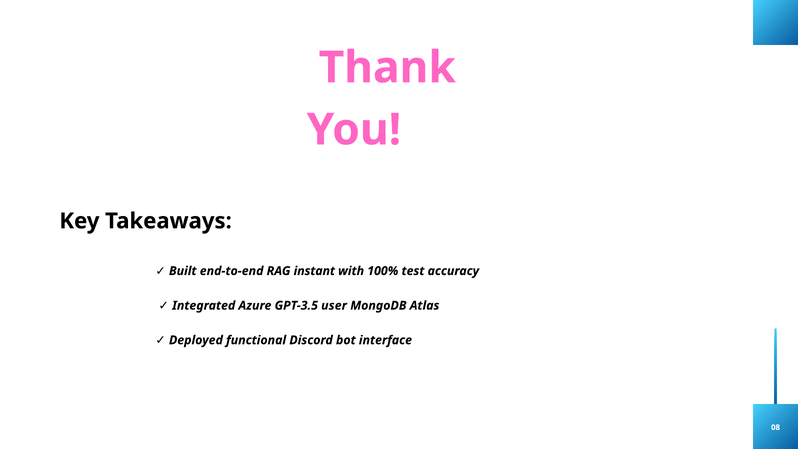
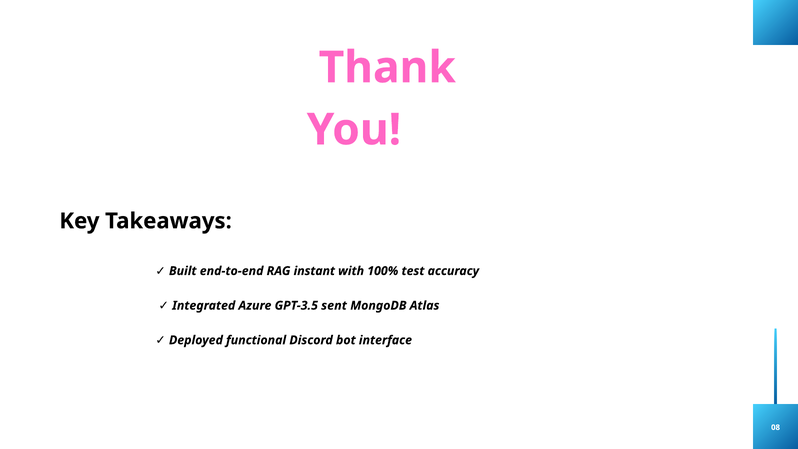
user: user -> sent
